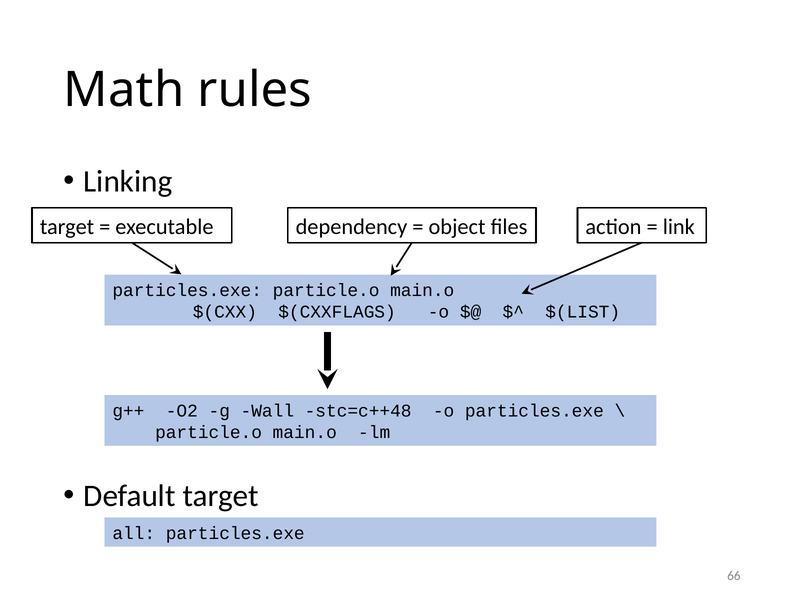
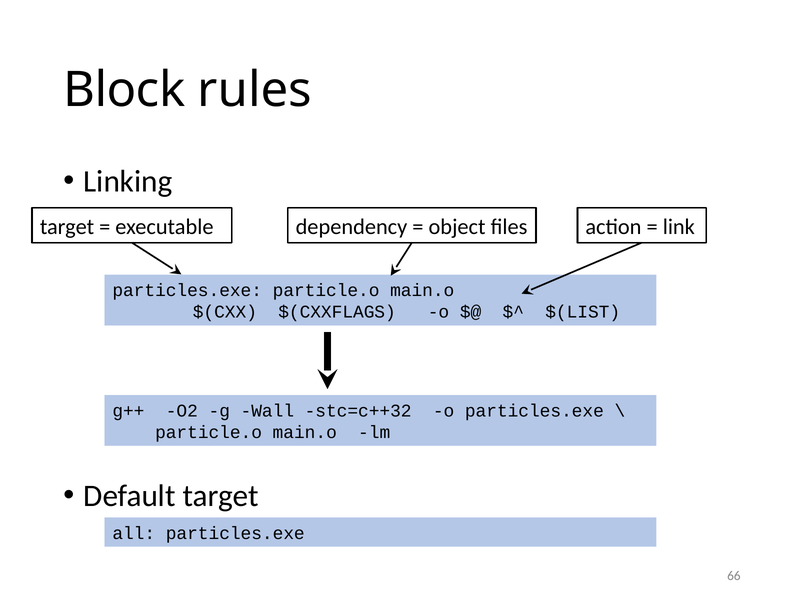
Math: Math -> Block
stc=c++48: stc=c++48 -> stc=c++32
